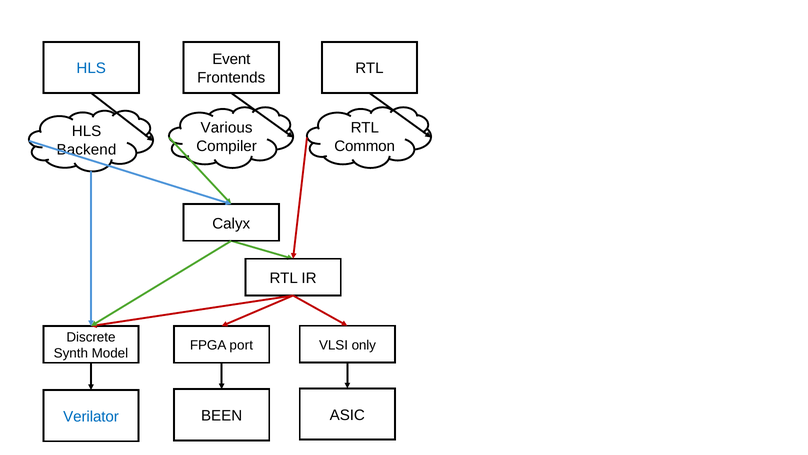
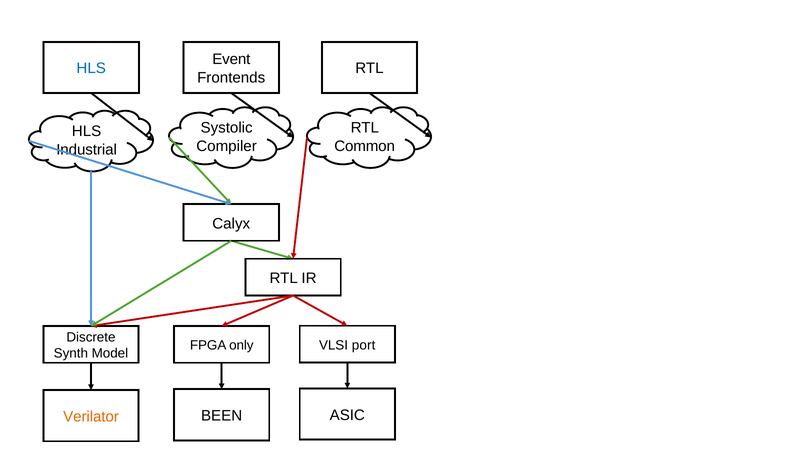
Various: Various -> Systolic
Backend: Backend -> Industrial
port: port -> only
only: only -> port
Verilator colour: blue -> orange
